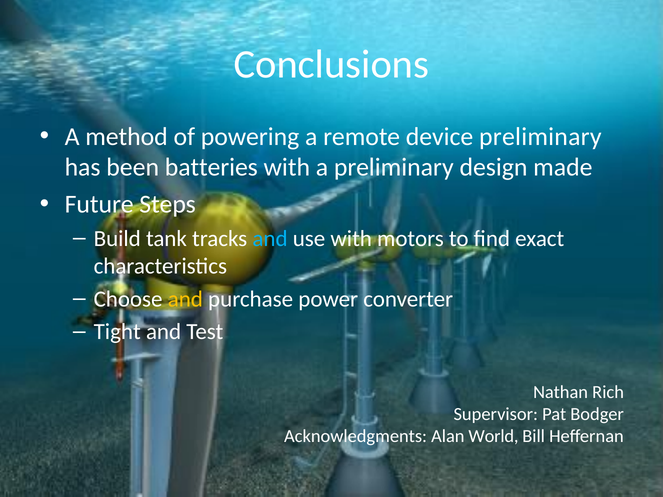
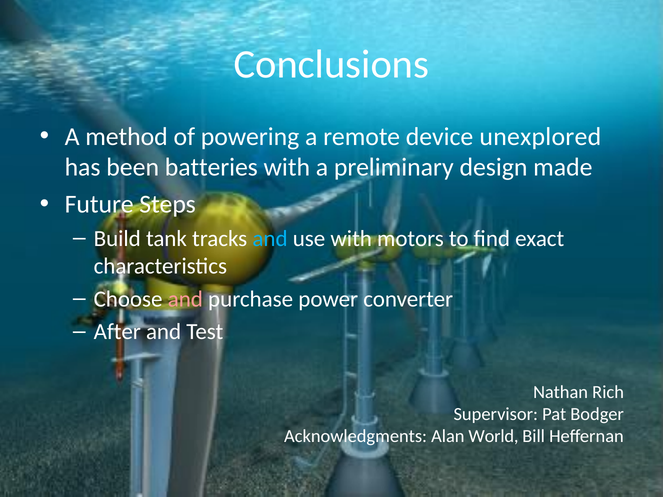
device preliminary: preliminary -> unexplored
and at (185, 299) colour: yellow -> pink
Tight: Tight -> After
